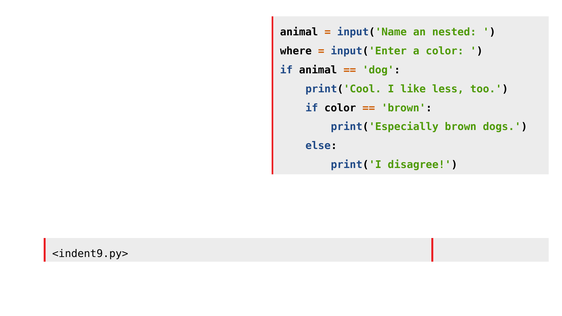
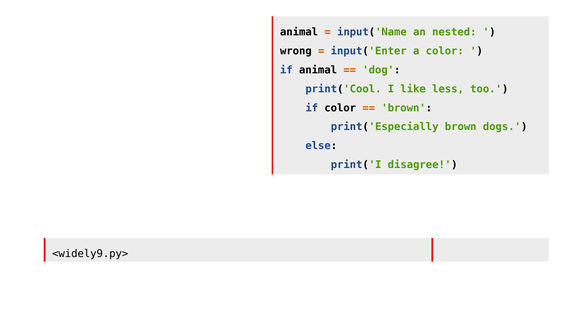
where: where -> wrong
<indent9.py>: <indent9.py> -> <widely9.py>
